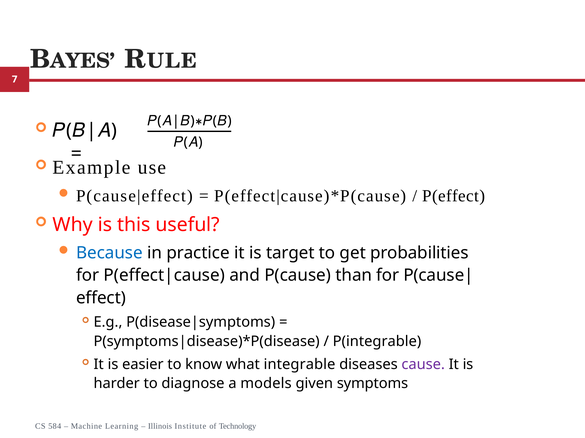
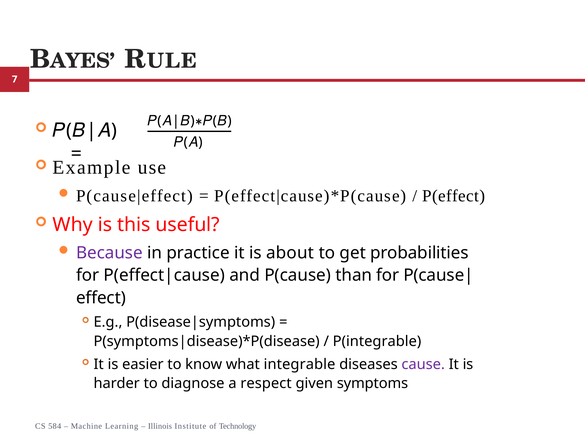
Because colour: blue -> purple
target: target -> about
models: models -> respect
